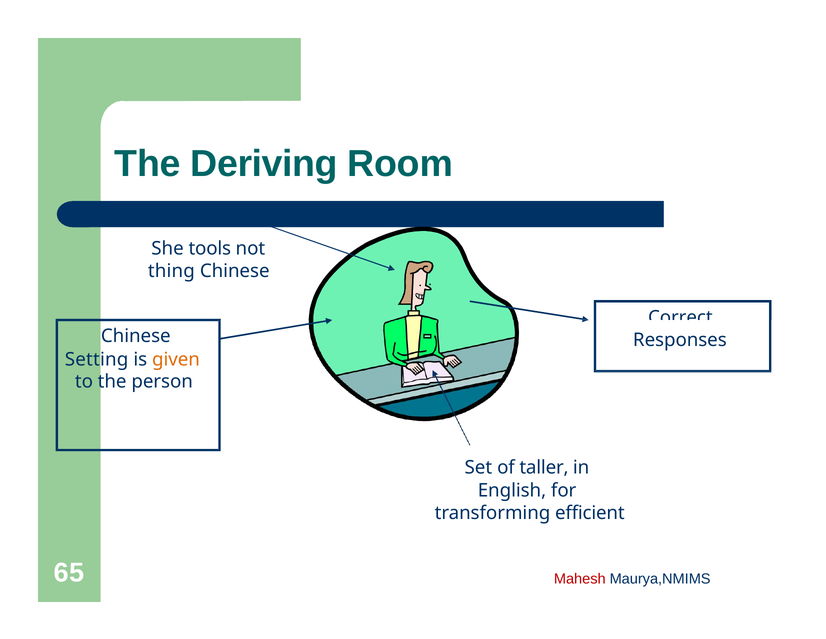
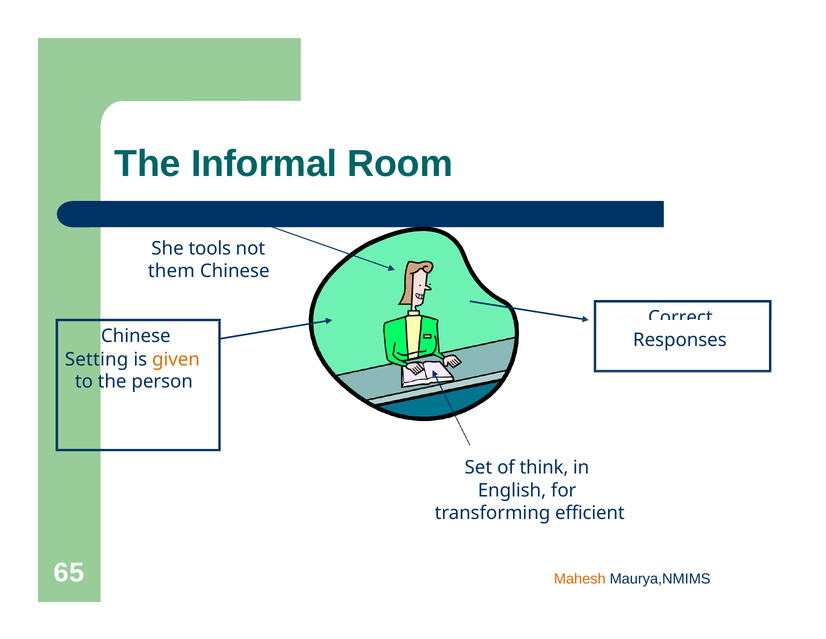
Deriving: Deriving -> Informal
thing: thing -> them
taller: taller -> think
Mahesh colour: red -> orange
